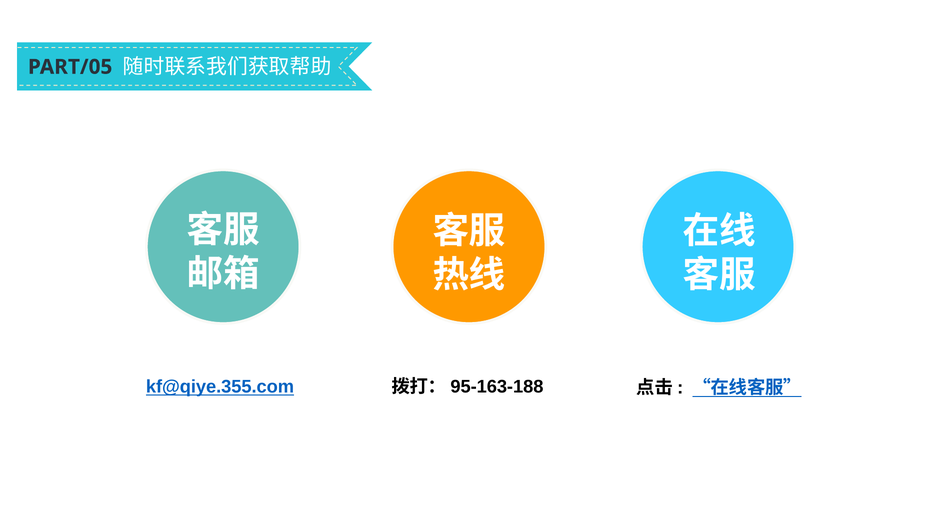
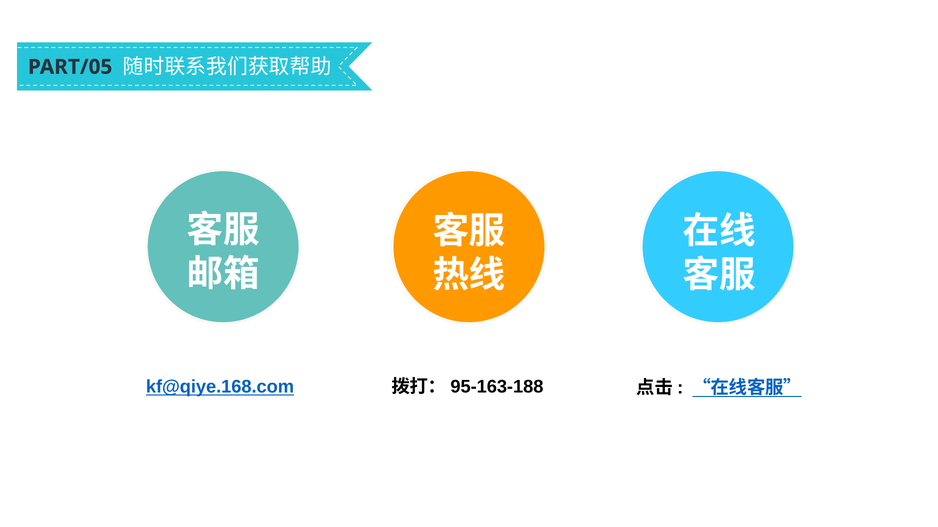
kf@qiye.355.com: kf@qiye.355.com -> kf@qiye.168.com
